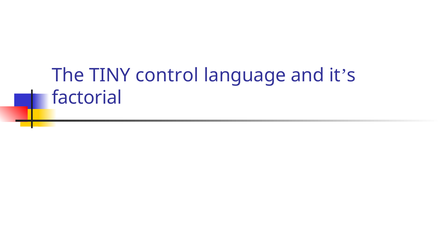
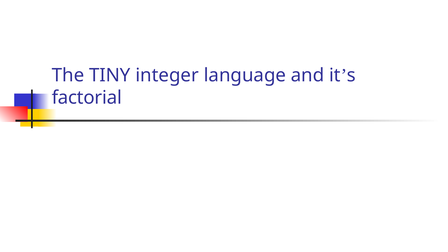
control: control -> integer
